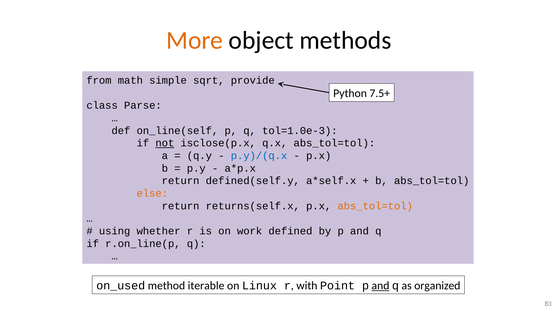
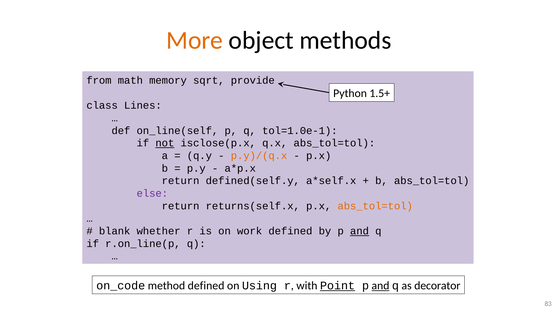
simple: simple -> memory
7.5+: 7.5+ -> 1.5+
Parse: Parse -> Lines
tol=1.0e-3: tol=1.0e-3 -> tol=1.0e-1
p.y)/(q.x colour: blue -> orange
else colour: orange -> purple
using: using -> blank
and at (359, 231) underline: none -> present
on_used: on_used -> on_code
method iterable: iterable -> defined
Linux: Linux -> Using
Point underline: none -> present
organized: organized -> decorator
